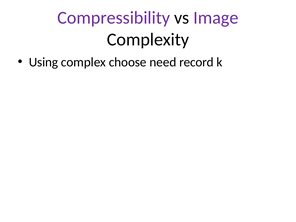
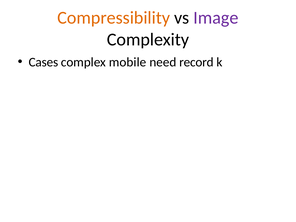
Compressibility colour: purple -> orange
Using: Using -> Cases
choose: choose -> mobile
